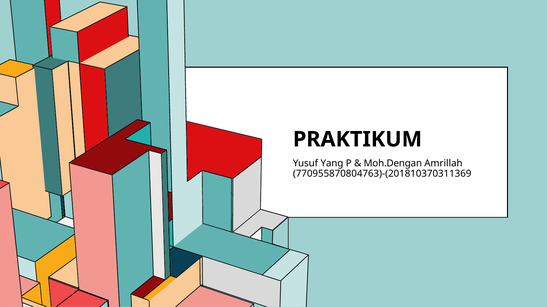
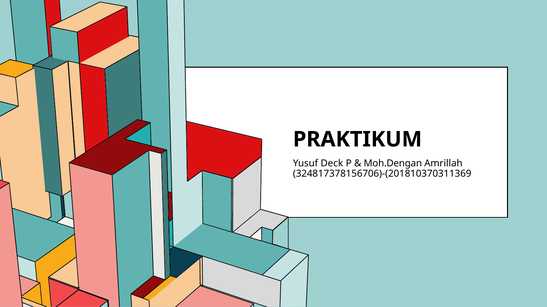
Yang: Yang -> Deck
770955870804763)-(201810370311369: 770955870804763)-(201810370311369 -> 324817378156706)-(201810370311369
